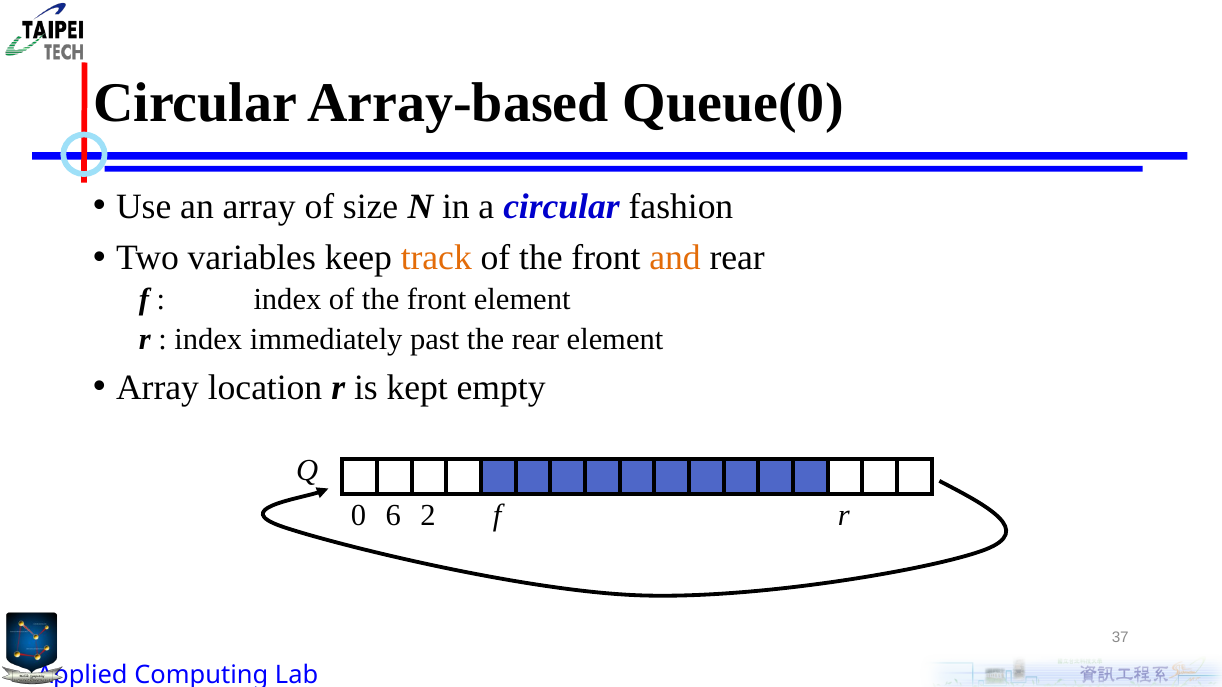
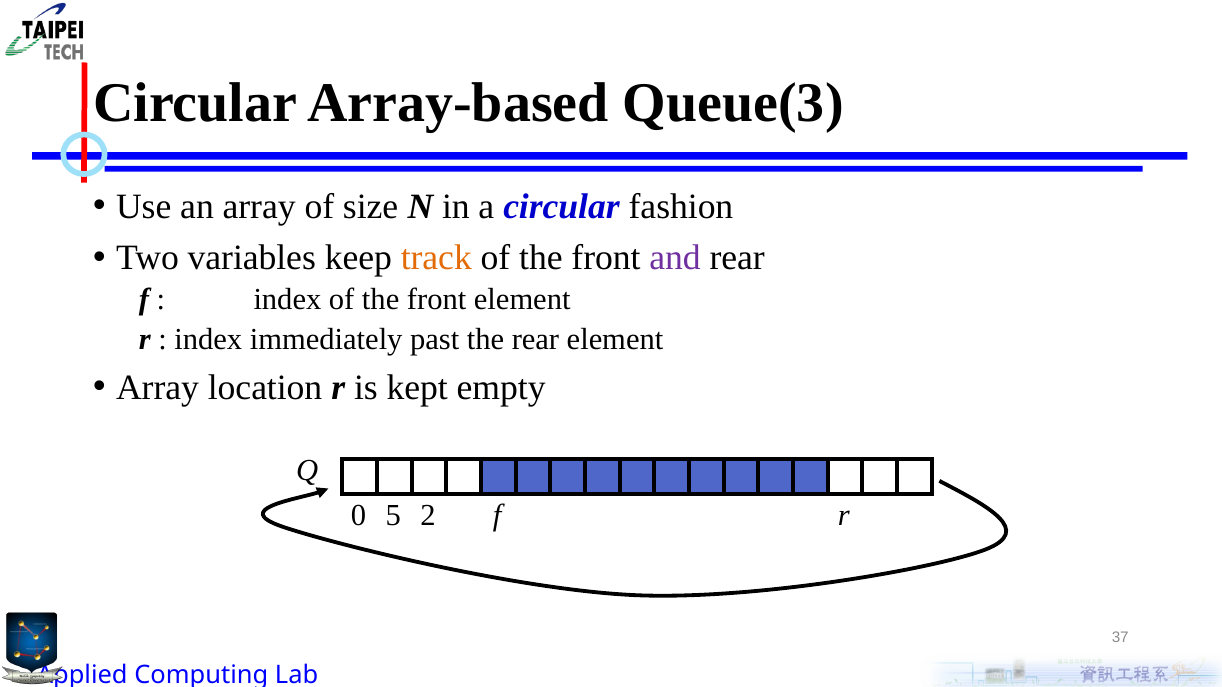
Queue(0: Queue(0 -> Queue(3
and colour: orange -> purple
6: 6 -> 5
